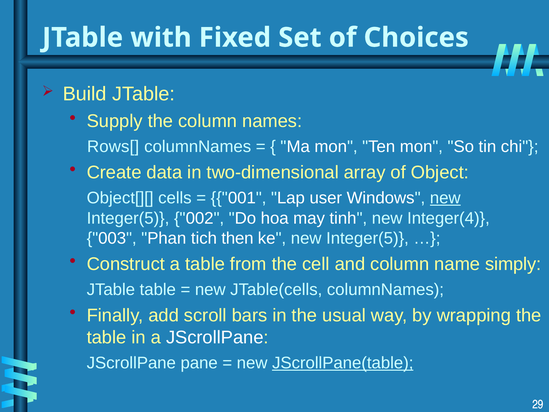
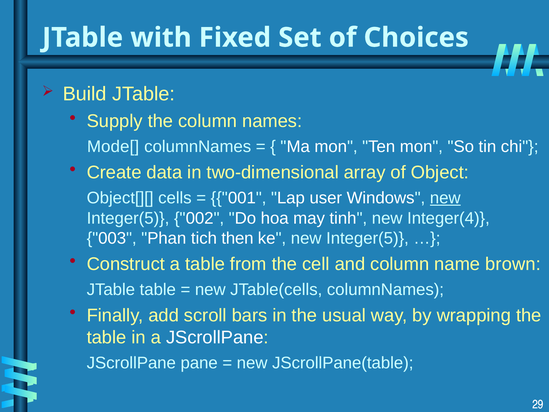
Rows[: Rows[ -> Mode[
simply: simply -> brown
JScrollPane(table underline: present -> none
